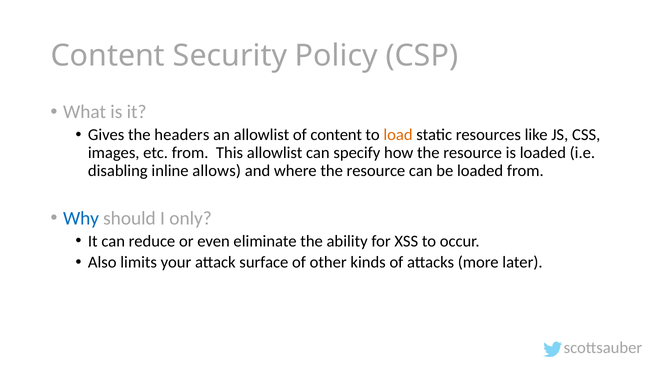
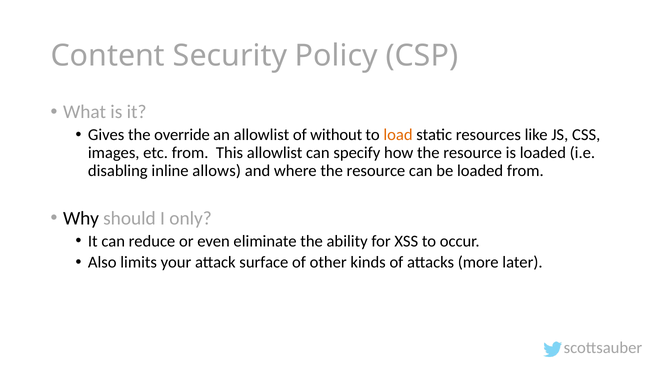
headers: headers -> override
of content: content -> without
Why colour: blue -> black
